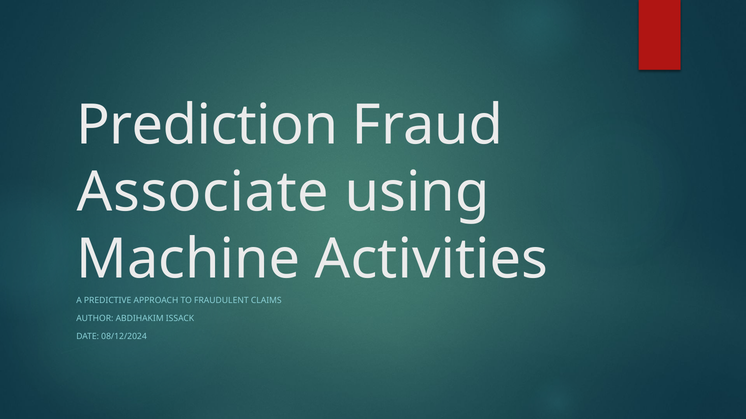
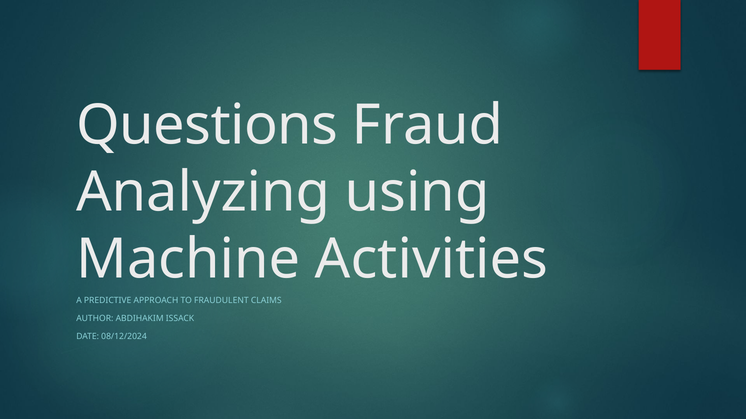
Prediction: Prediction -> Questions
Associate: Associate -> Analyzing
